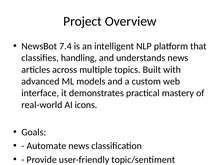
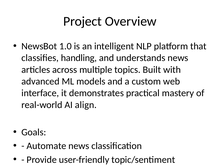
7.4: 7.4 -> 1.0
icons: icons -> align
